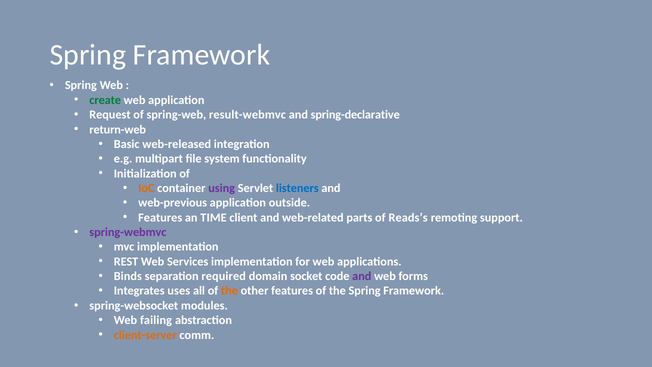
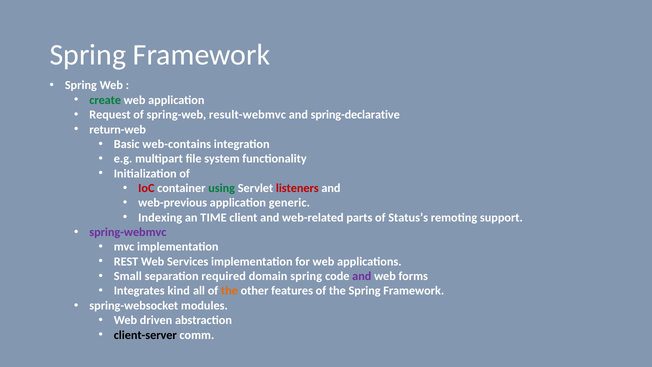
web-released: web-released -> web-contains
IoC colour: orange -> red
using colour: purple -> green
listeners colour: blue -> red
outside: outside -> generic
Features at (160, 217): Features -> Indexing
Reads’s: Reads’s -> Status’s
Binds: Binds -> Small
domain socket: socket -> spring
uses: uses -> kind
failing: failing -> driven
client-server colour: orange -> black
